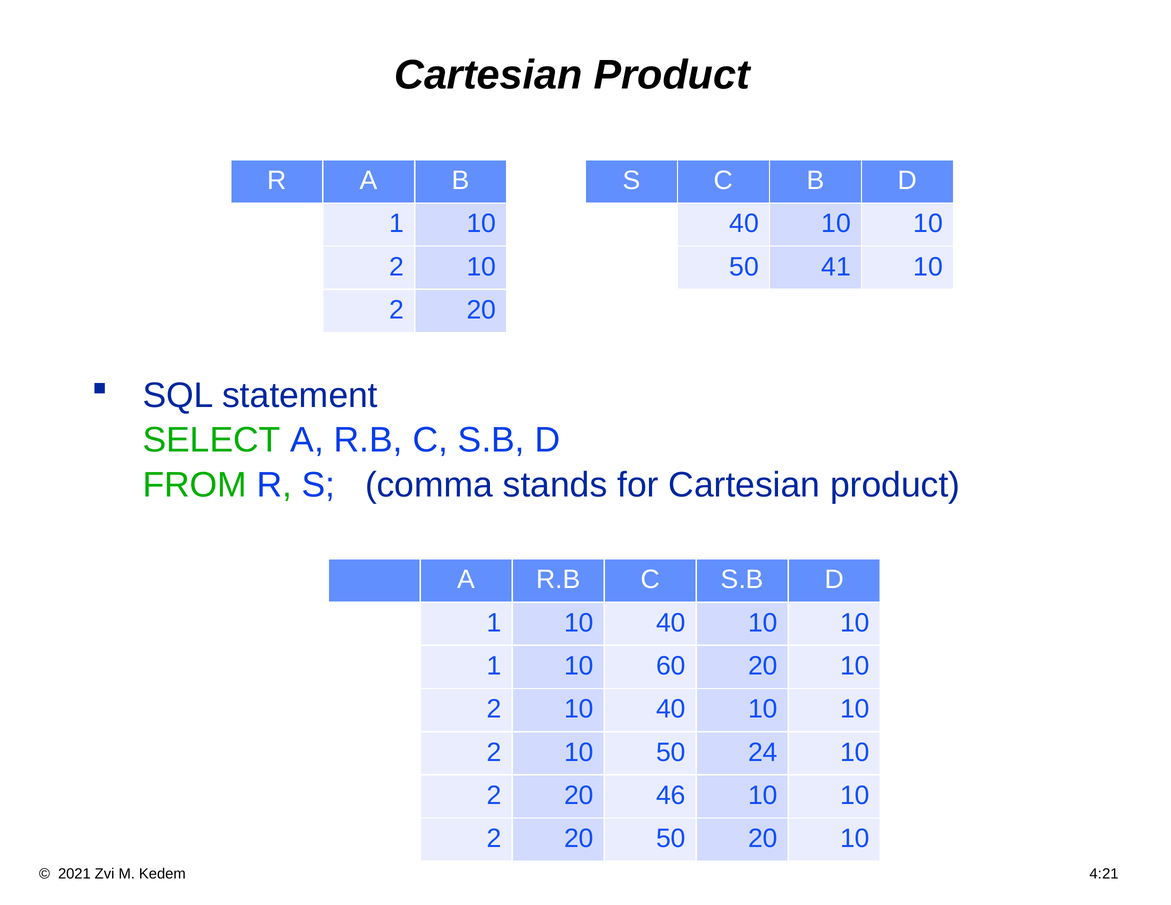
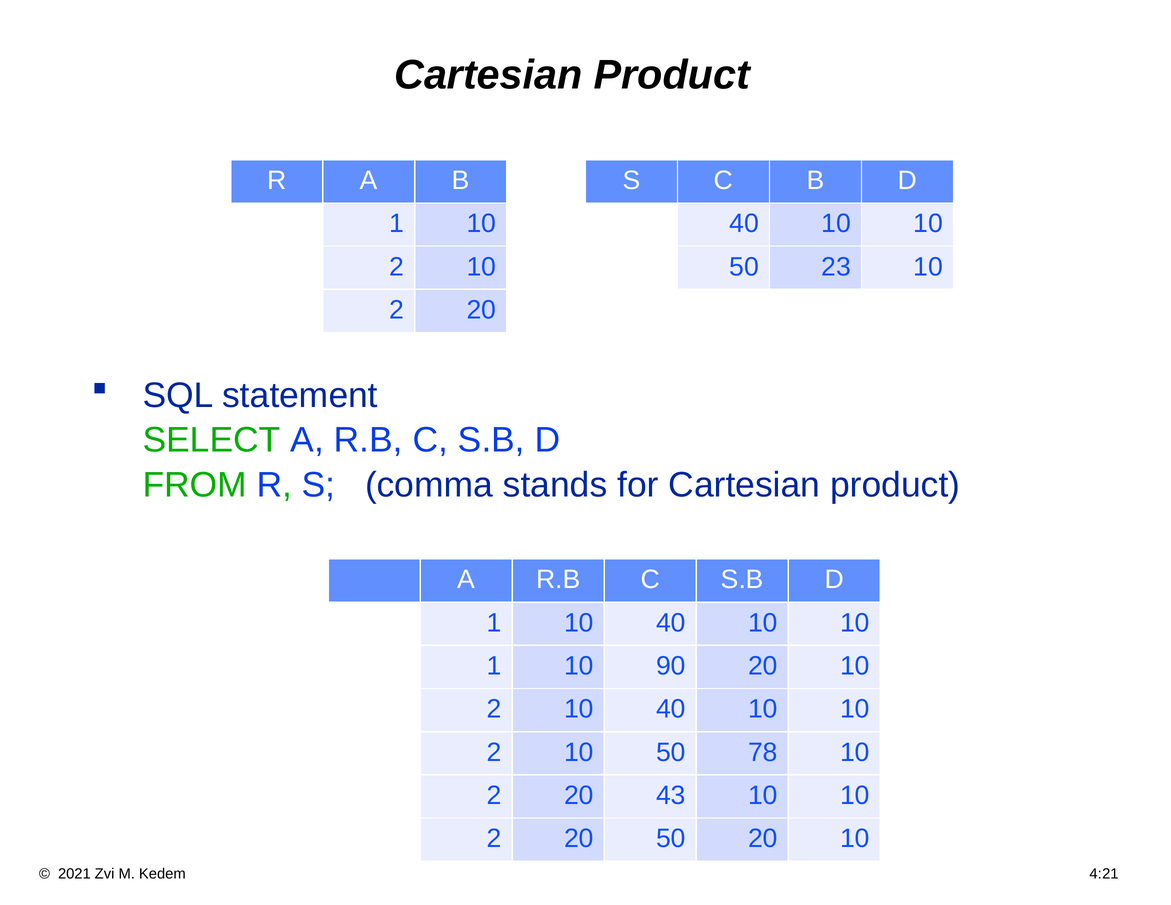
41: 41 -> 23
60: 60 -> 90
24: 24 -> 78
46: 46 -> 43
